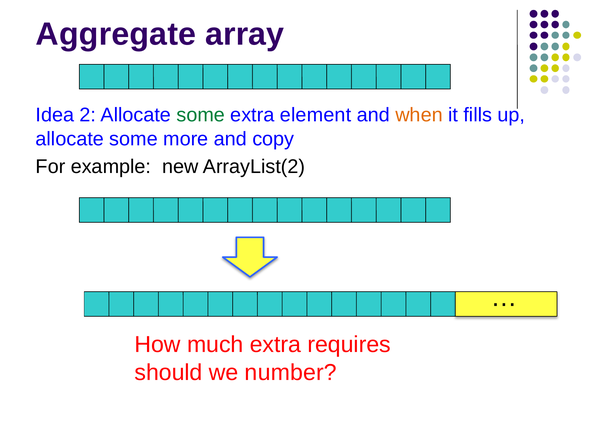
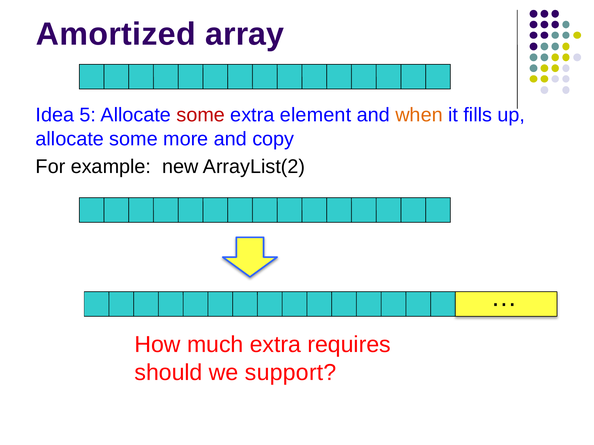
Aggregate: Aggregate -> Amortized
2: 2 -> 5
some at (201, 115) colour: green -> red
number: number -> support
